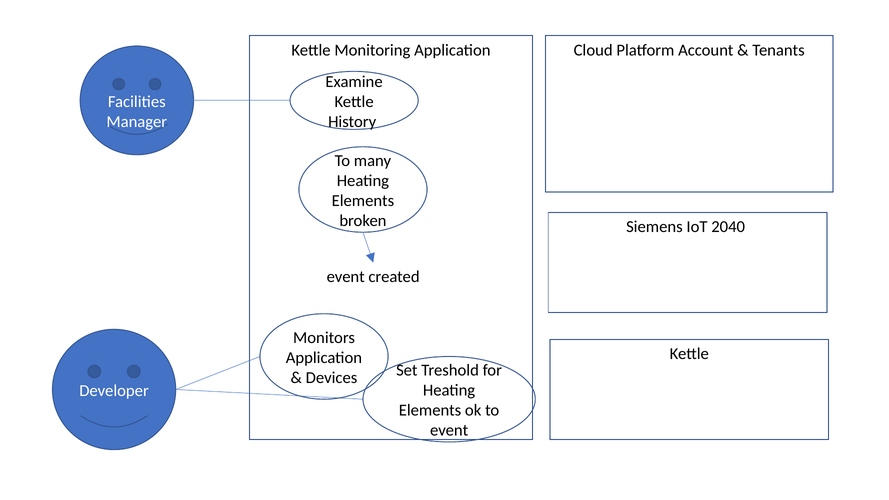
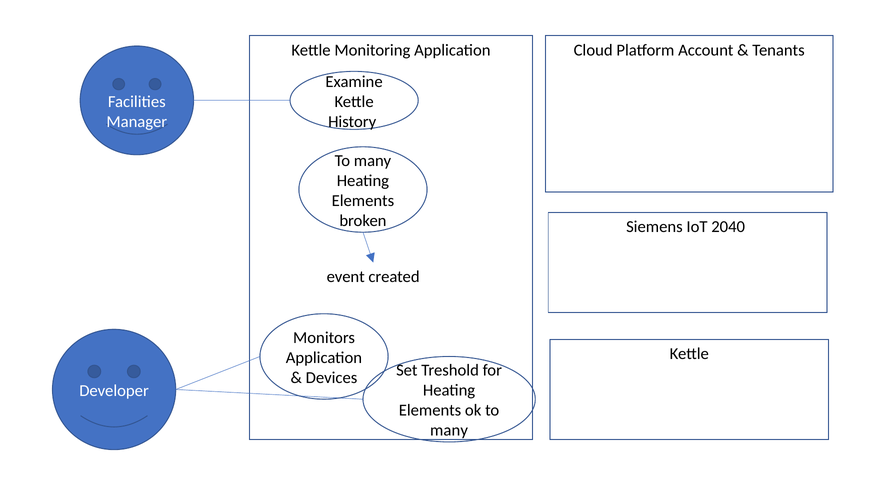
event at (449, 430): event -> many
